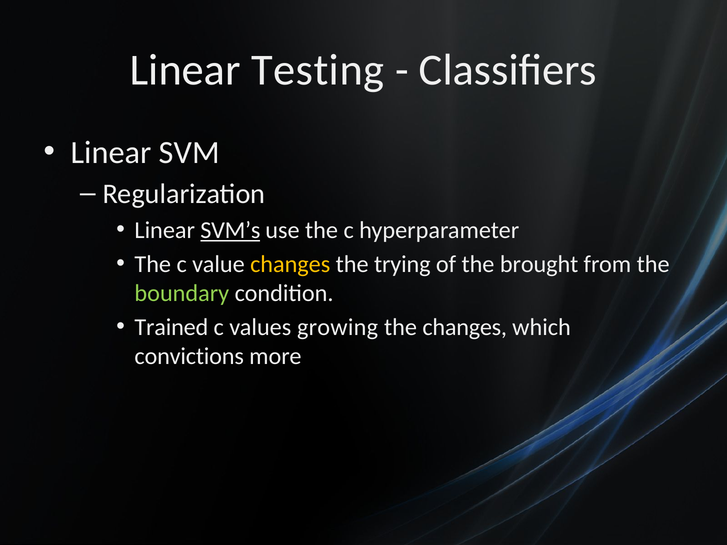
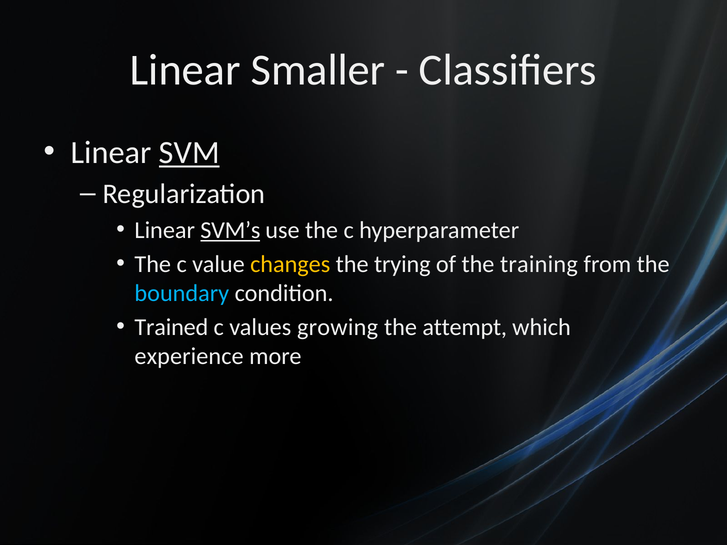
Testing: Testing -> Smaller
SVM underline: none -> present
brought: brought -> training
boundary colour: light green -> light blue
the changes: changes -> attempt
convictions: convictions -> experience
